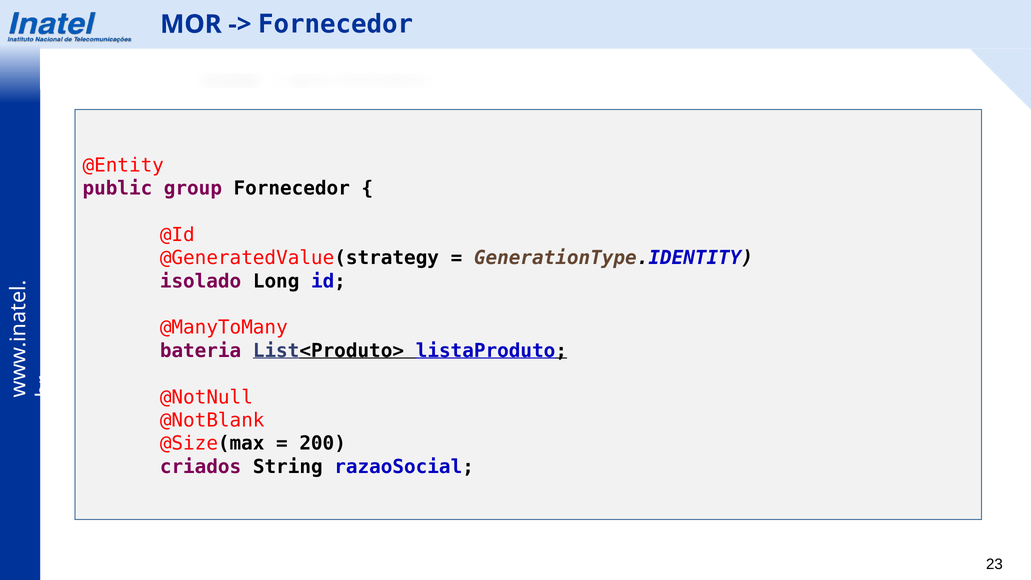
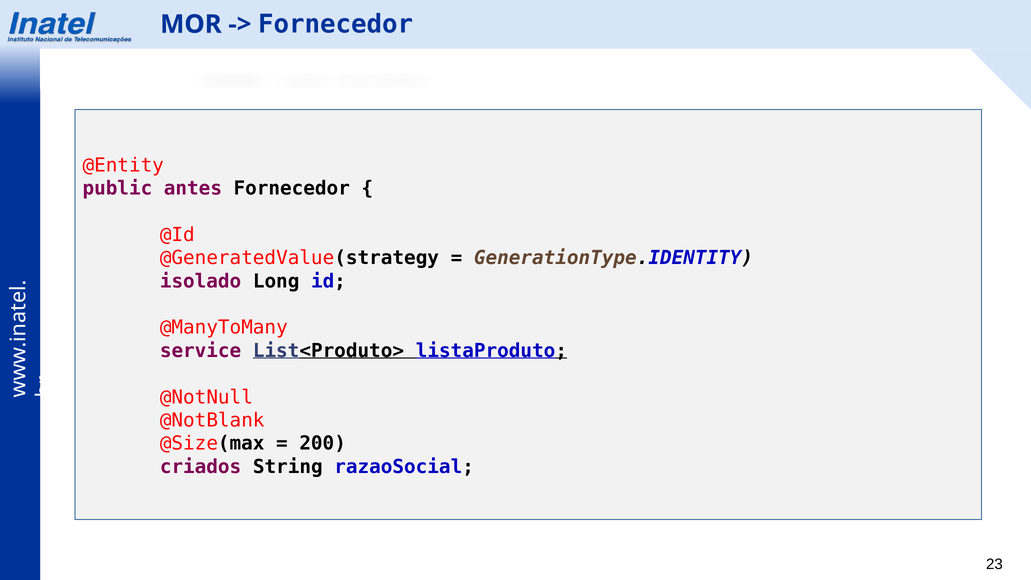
group: group -> antes
bateria: bateria -> service
